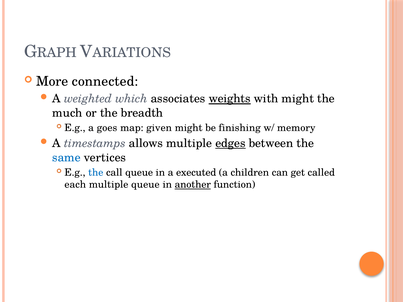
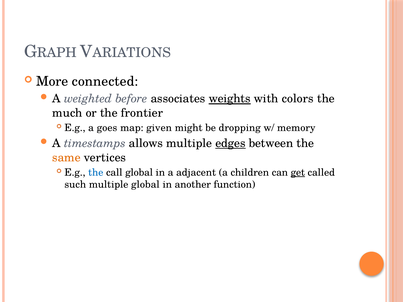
which: which -> before
with might: might -> colors
breadth: breadth -> frontier
finishing: finishing -> dropping
same colour: blue -> orange
call queue: queue -> global
executed: executed -> adjacent
get underline: none -> present
each: each -> such
multiple queue: queue -> global
another underline: present -> none
